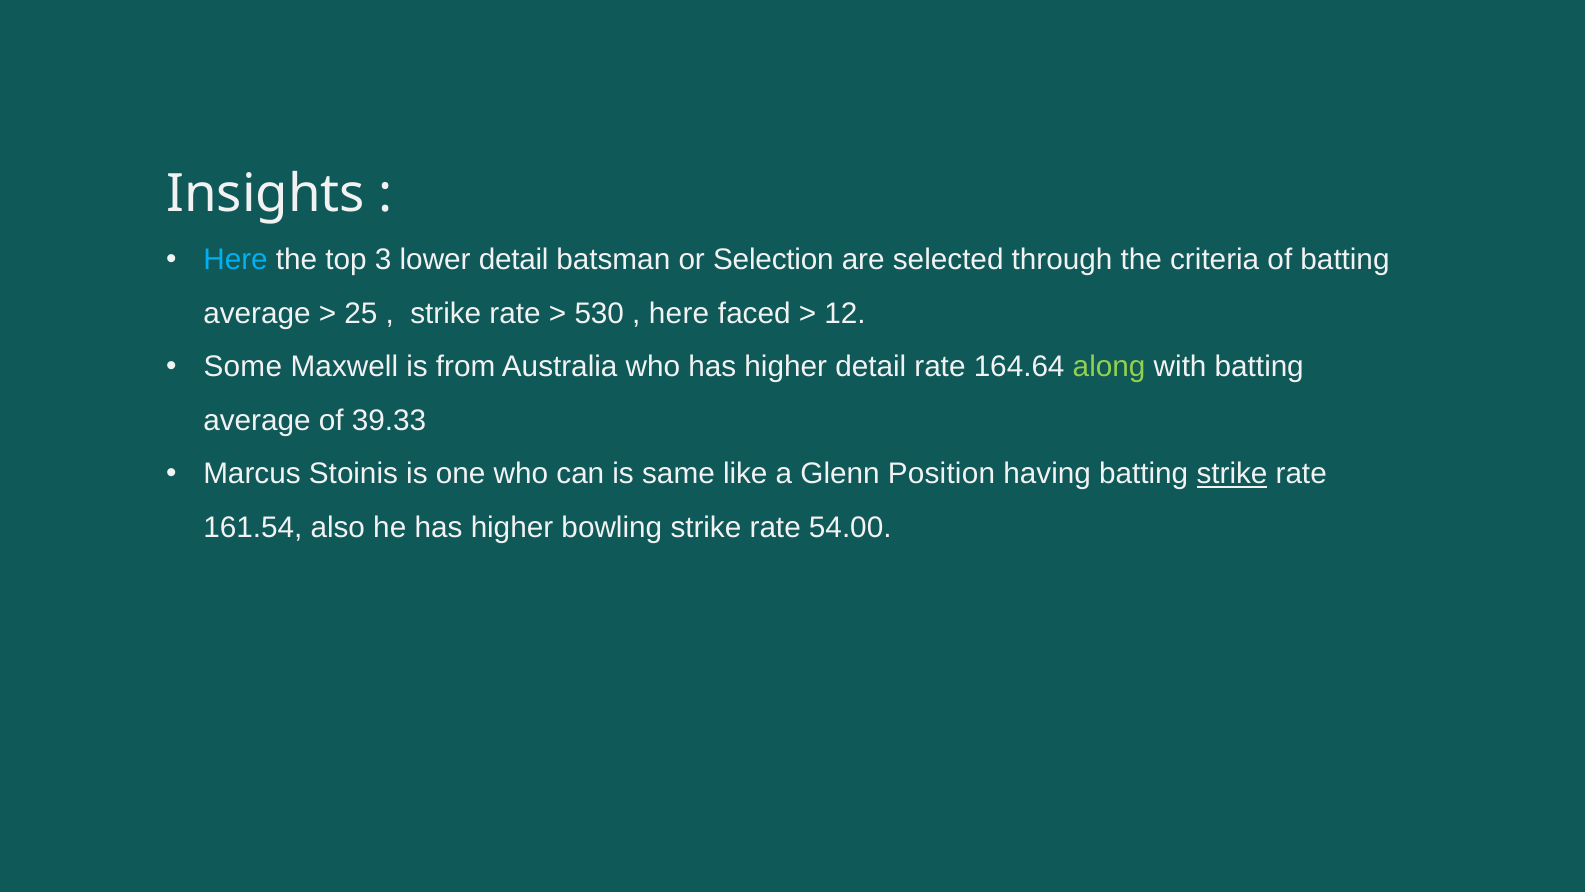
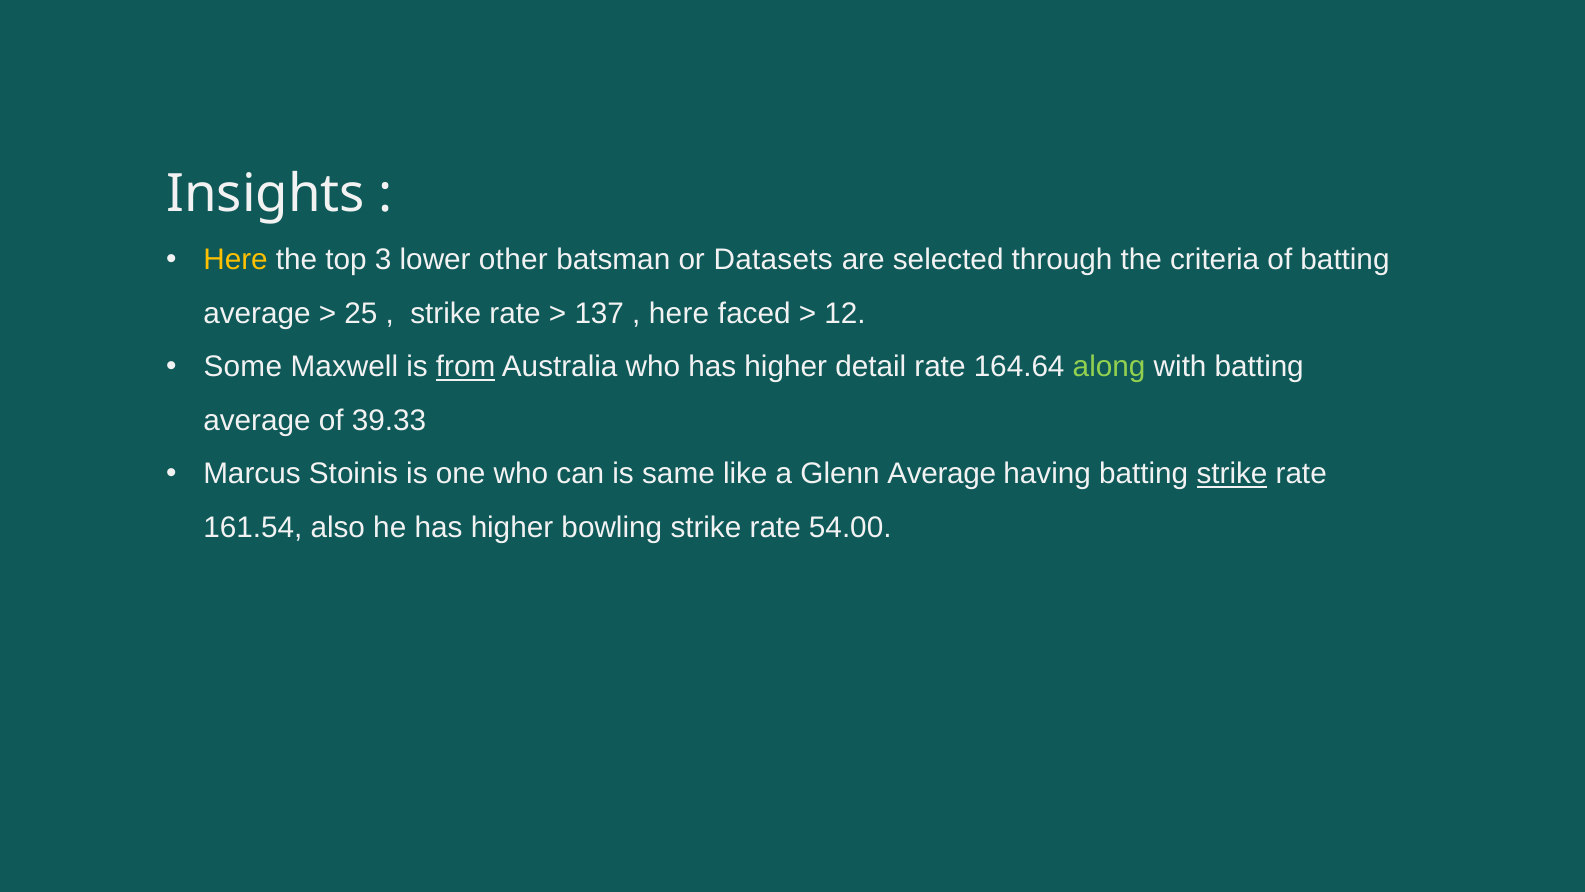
Here at (236, 260) colour: light blue -> yellow
lower detail: detail -> other
Selection: Selection -> Datasets
530: 530 -> 137
from underline: none -> present
Glenn Position: Position -> Average
